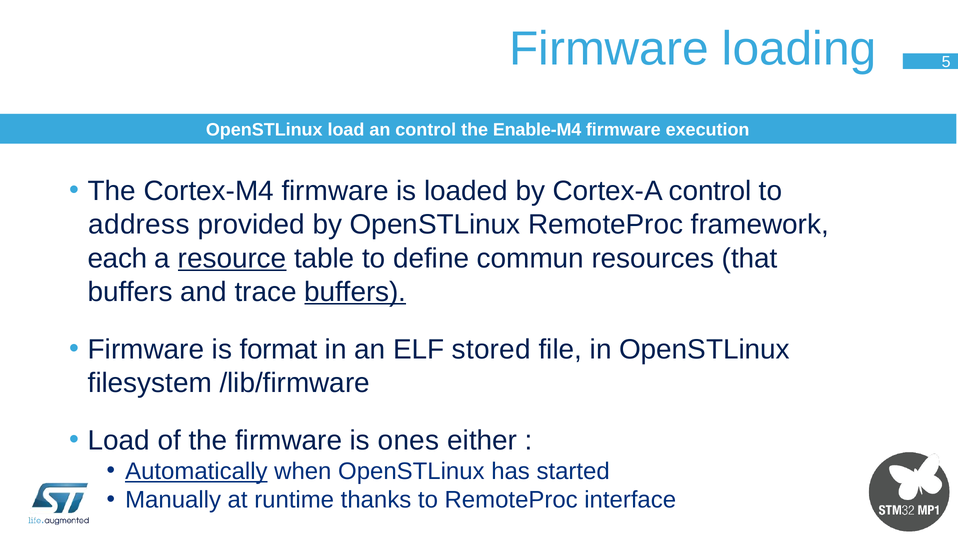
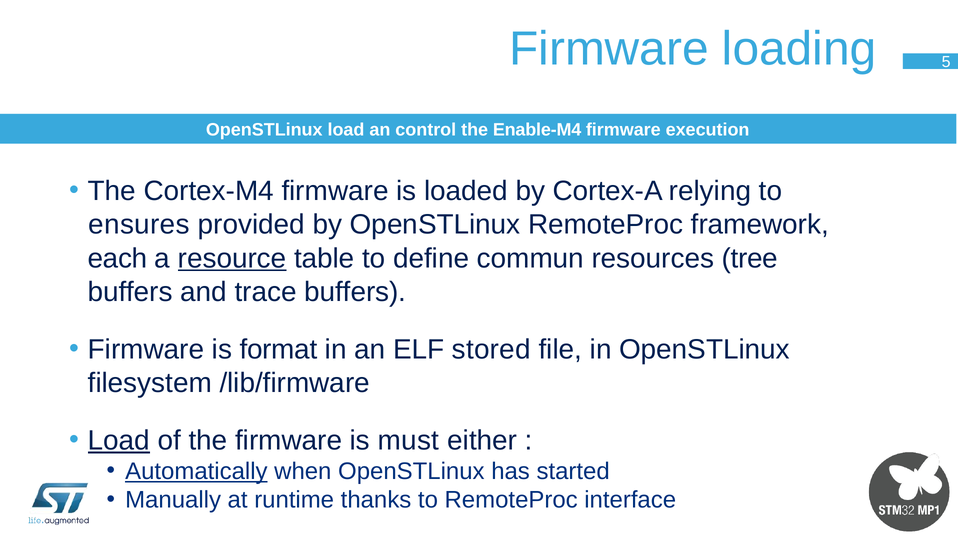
Cortex-A control: control -> relying
address: address -> ensures
that: that -> tree
buffers at (355, 292) underline: present -> none
Load at (119, 441) underline: none -> present
ones: ones -> must
